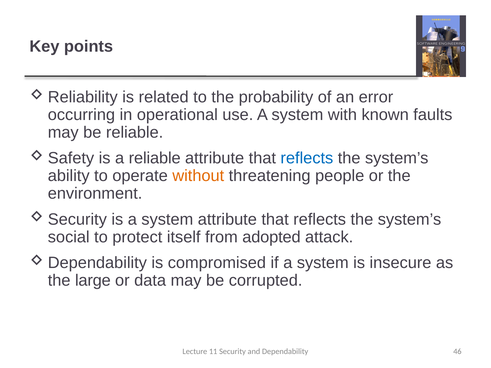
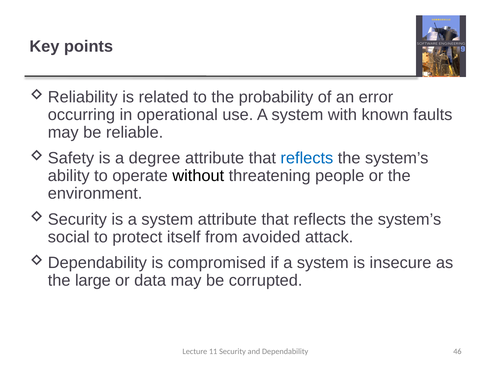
a reliable: reliable -> degree
without colour: orange -> black
adopted: adopted -> avoided
